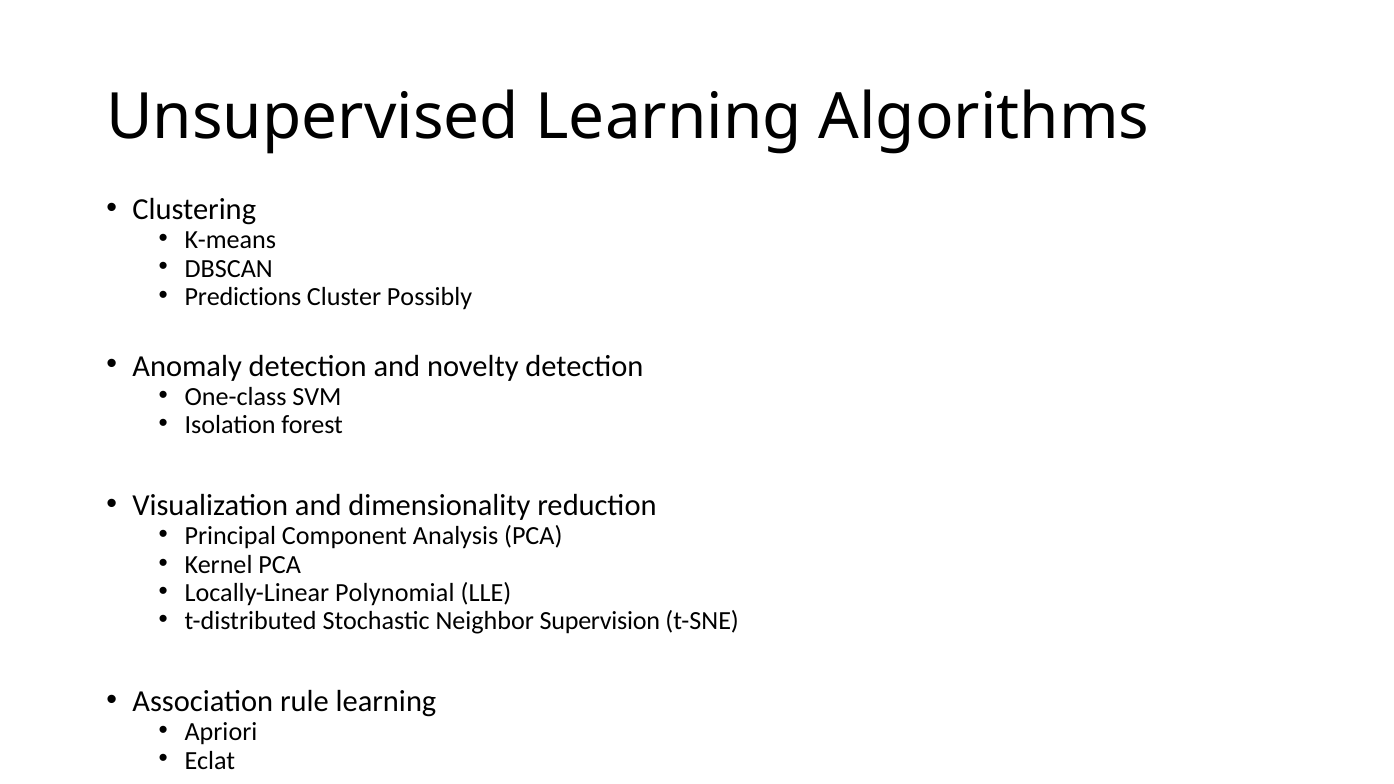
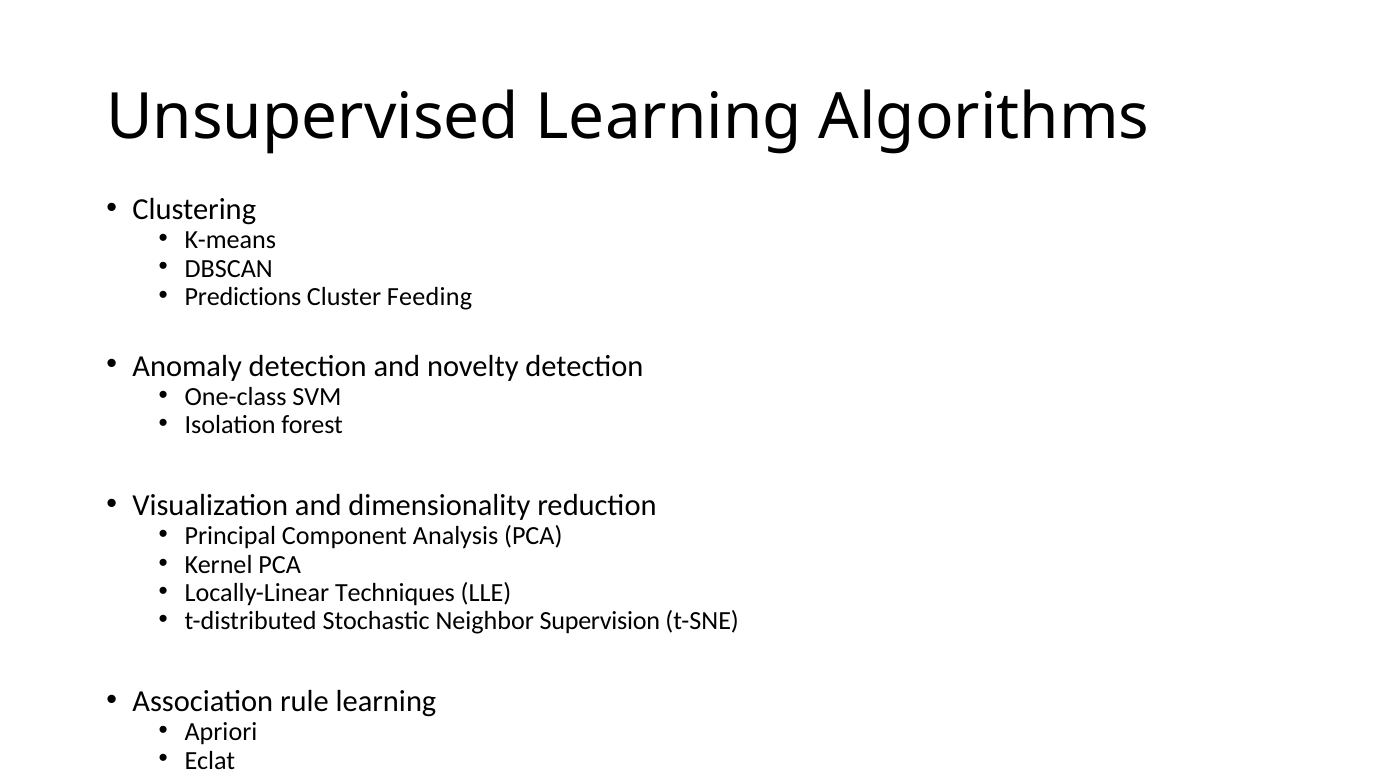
Possibly: Possibly -> Feeding
Polynomial: Polynomial -> Techniques
